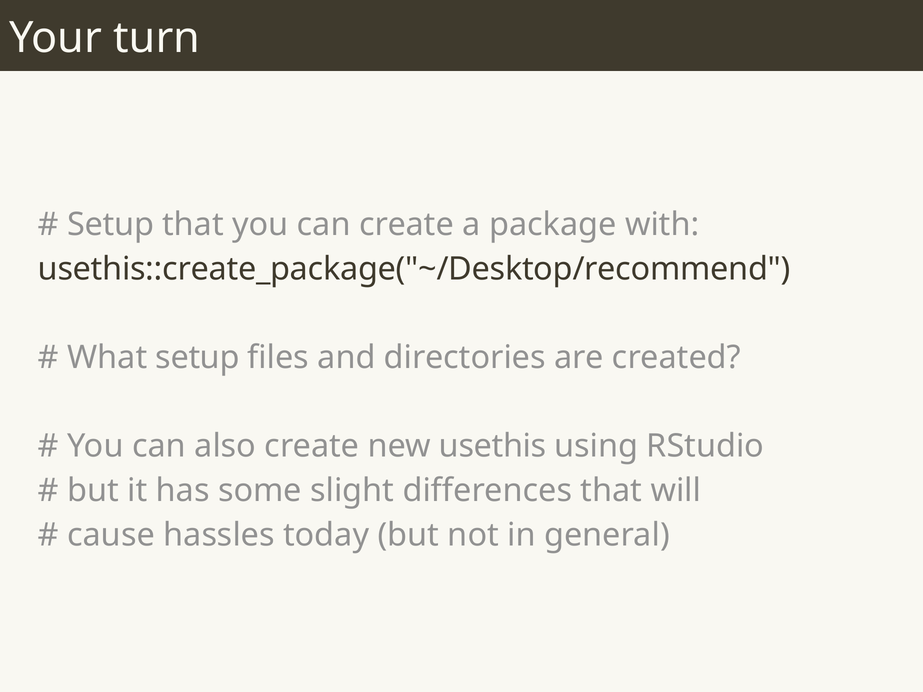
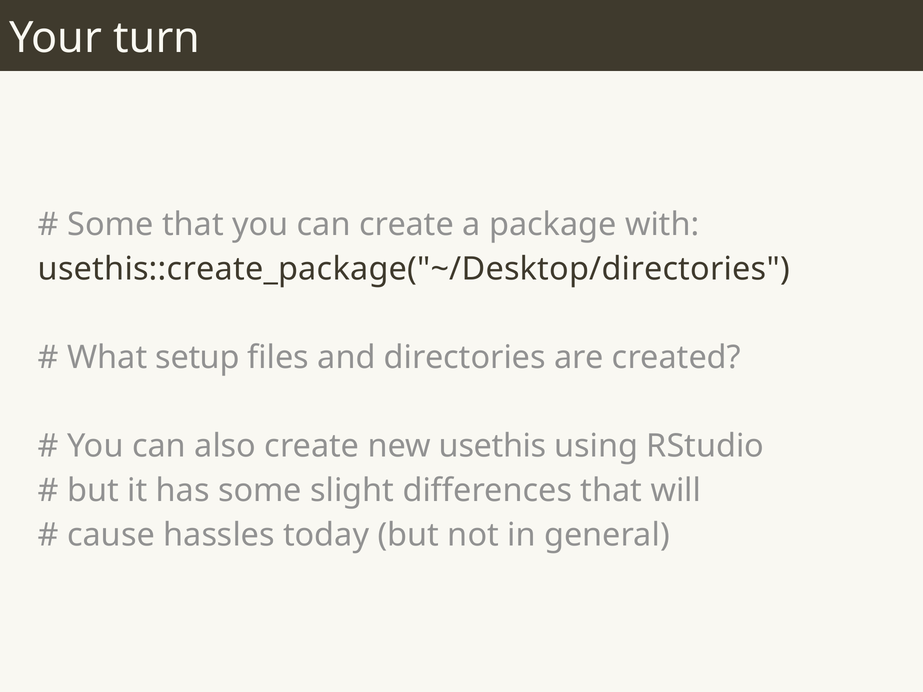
Setup at (111, 225): Setup -> Some
usethis::create_package("~/Desktop/recommend: usethis::create_package("~/Desktop/recommend -> usethis::create_package("~/Desktop/directories
